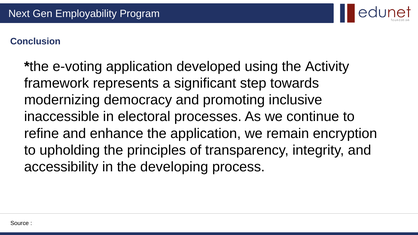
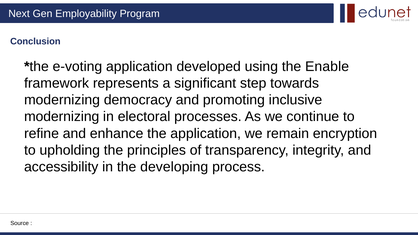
Activity: Activity -> Enable
inaccessible at (62, 117): inaccessible -> modernizing
